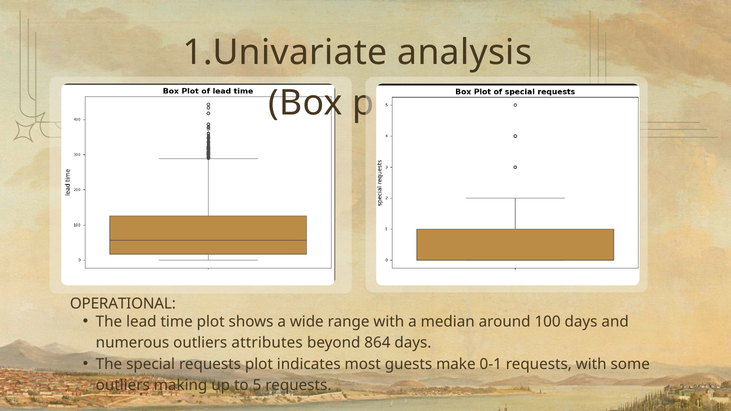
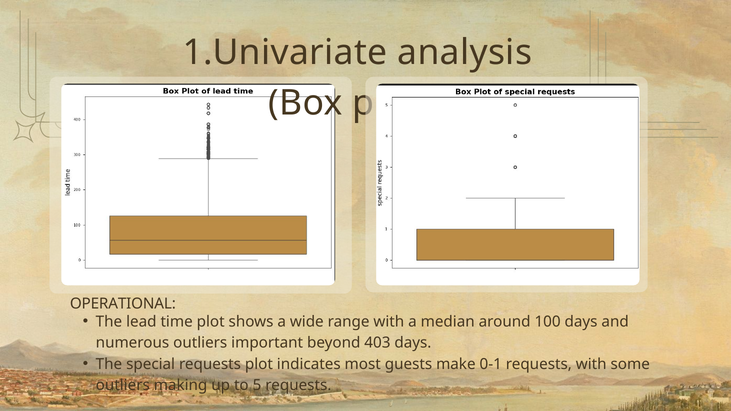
attributes: attributes -> important
864: 864 -> 403
